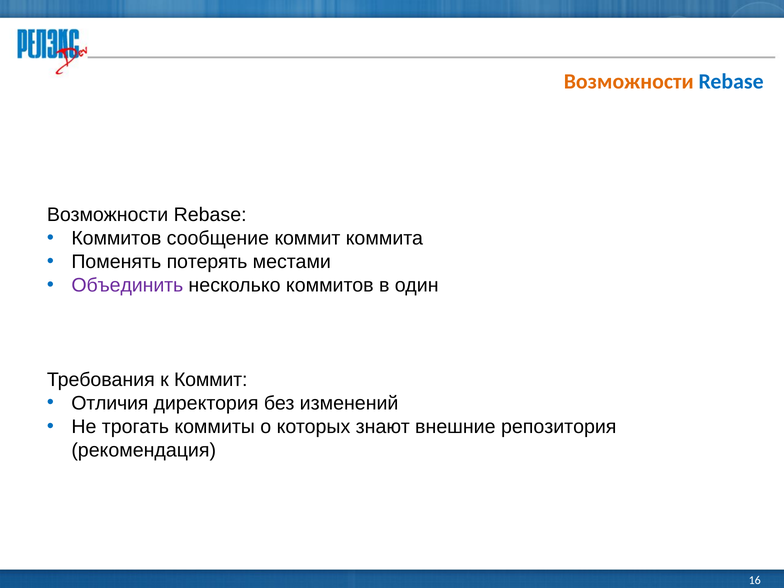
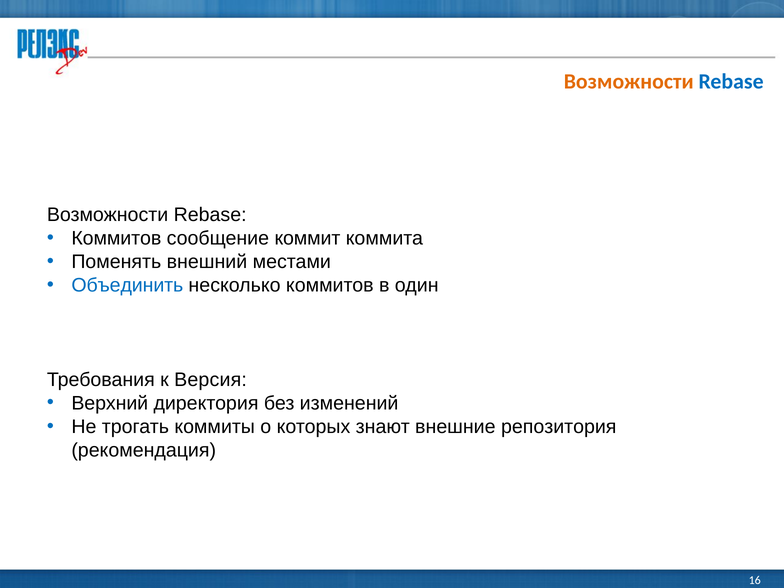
потерять: потерять -> внешний
Объединить colour: purple -> blue
к Коммит: Коммит -> Версия
Отличия: Отличия -> Верхний
